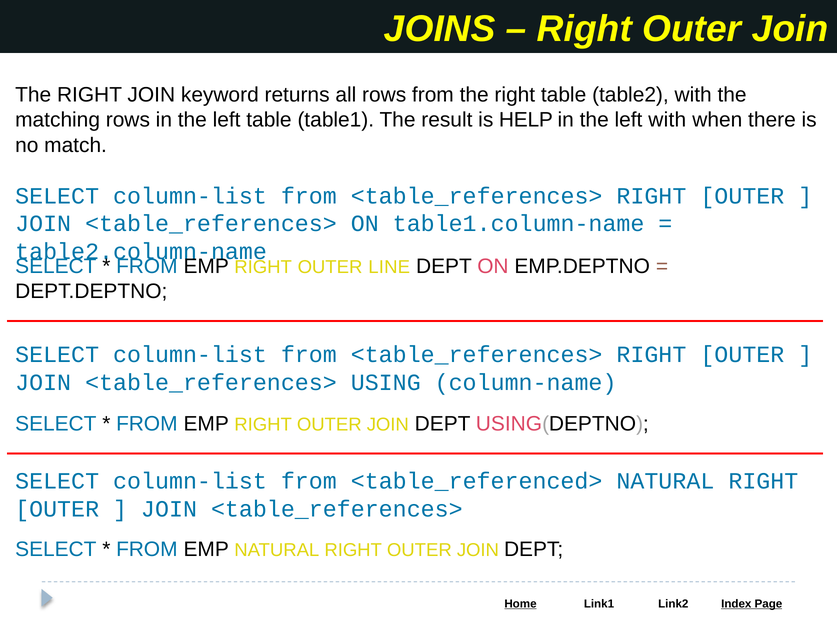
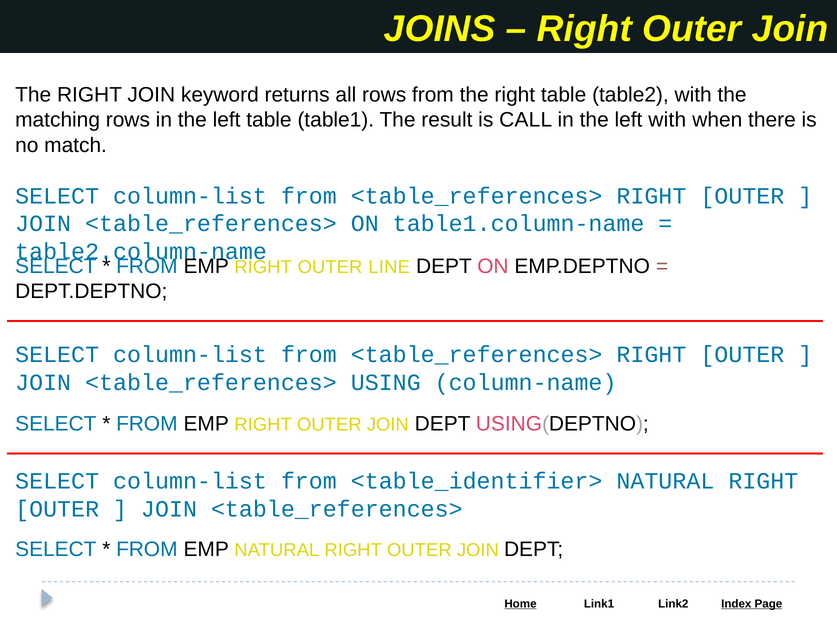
HELP: HELP -> CALL
<table_referenced>: <table_referenced> -> <table_identifier>
